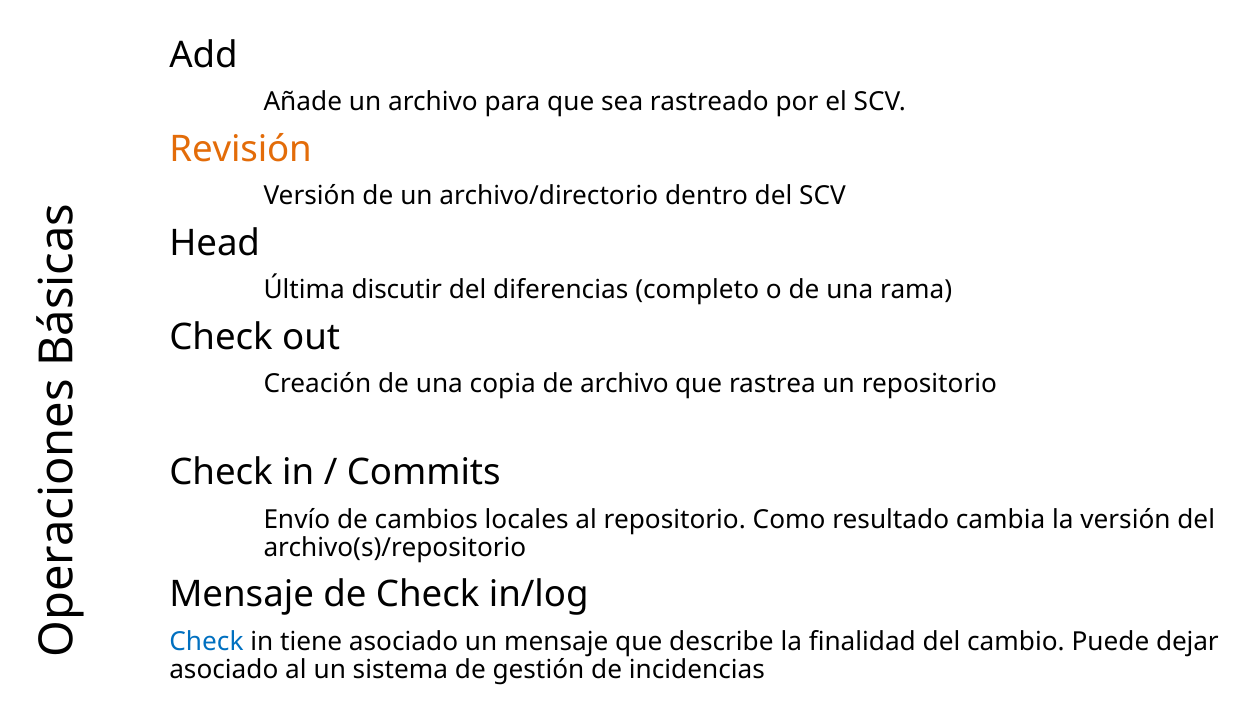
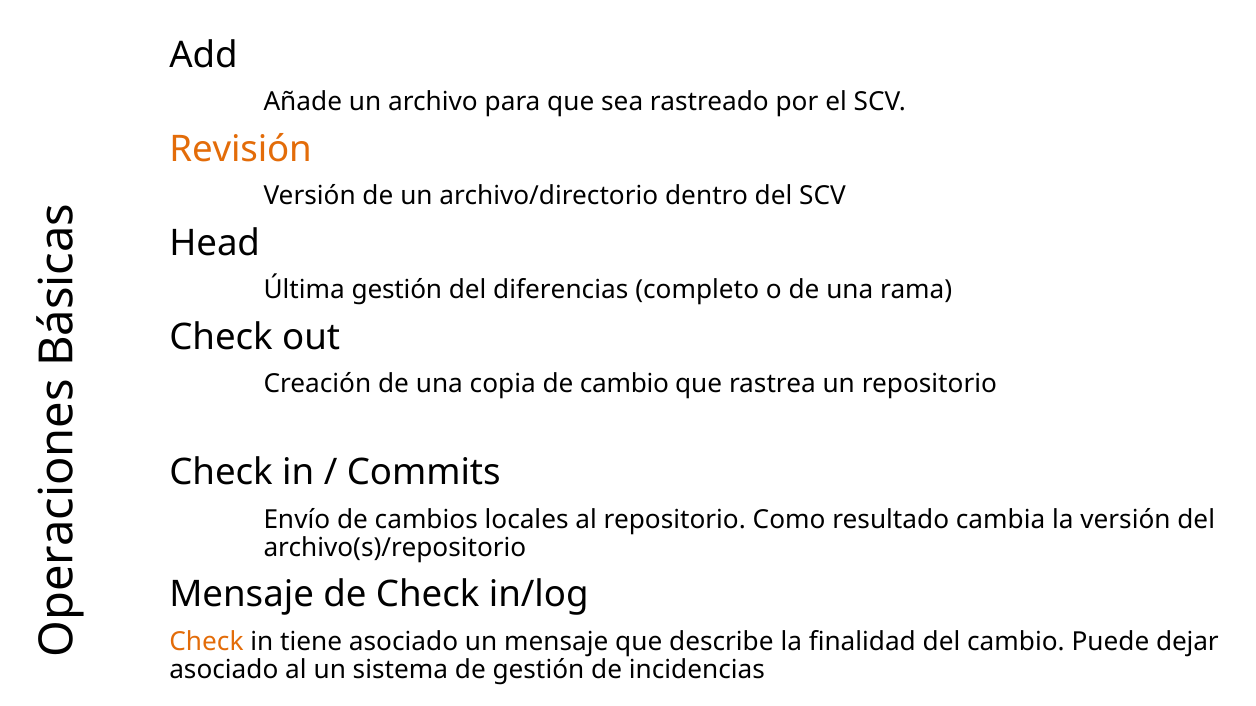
Última discutir: discutir -> gestión
de archivo: archivo -> cambio
Check at (206, 642) colour: blue -> orange
